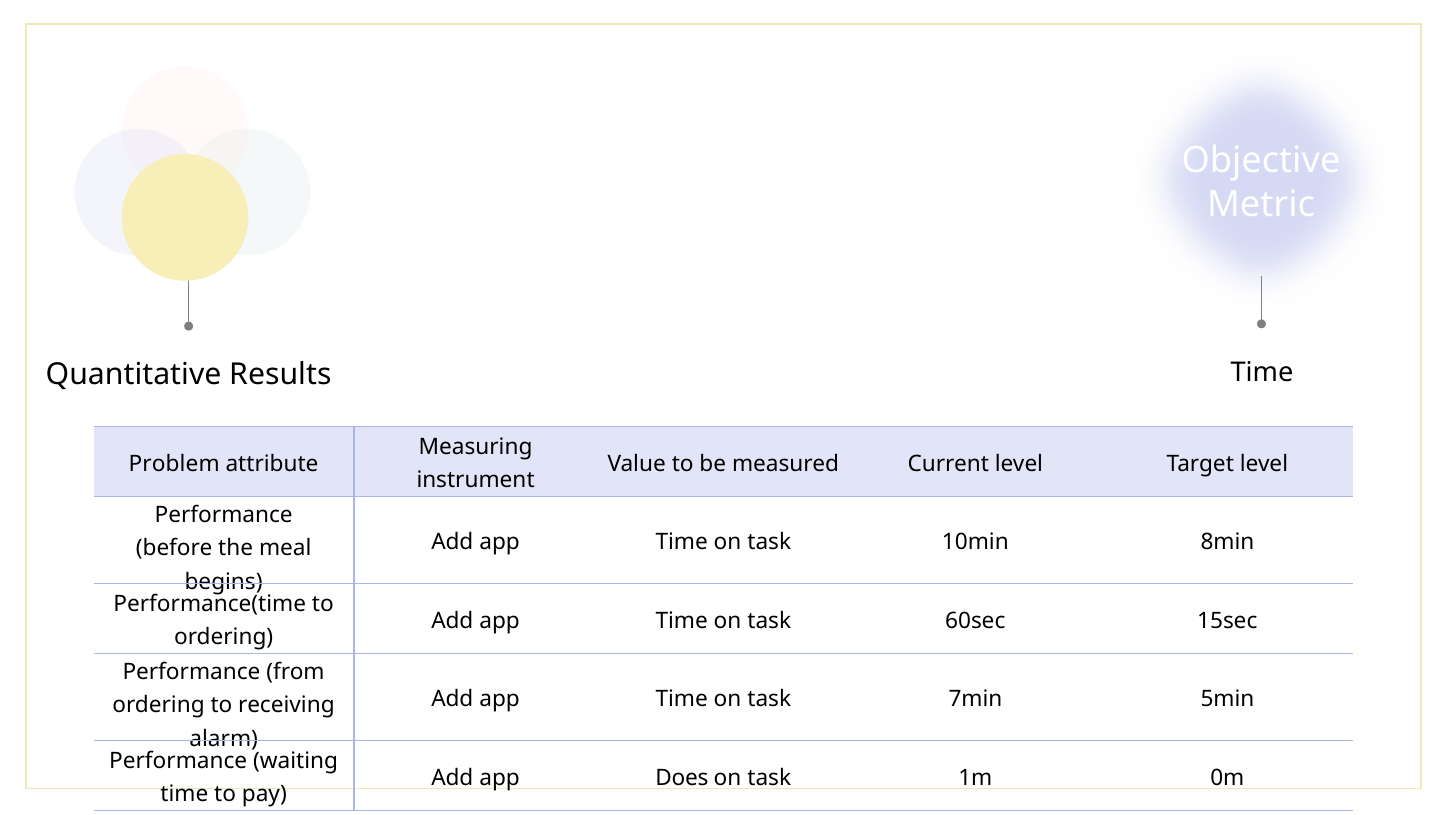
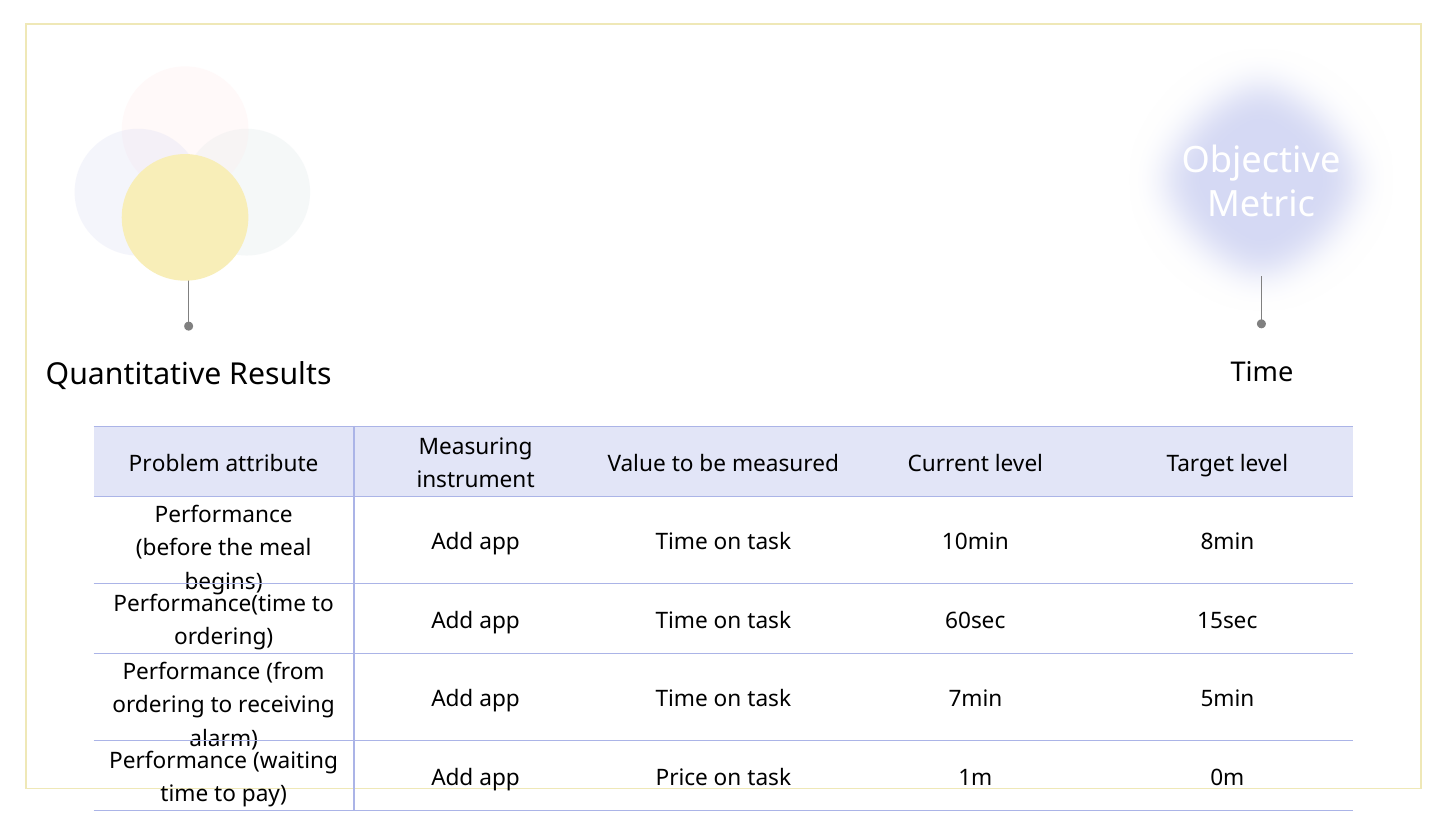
Does: Does -> Price
